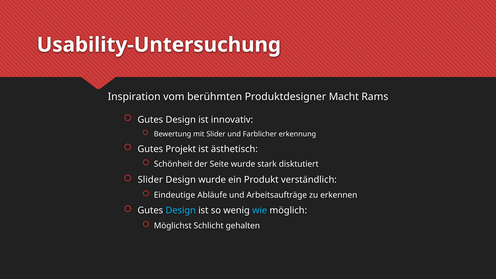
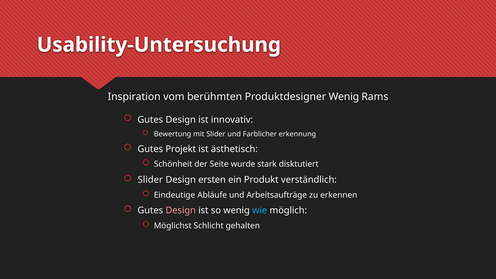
Produktdesigner Macht: Macht -> Wenig
Design wurde: wurde -> ersten
Design at (181, 211) colour: light blue -> pink
